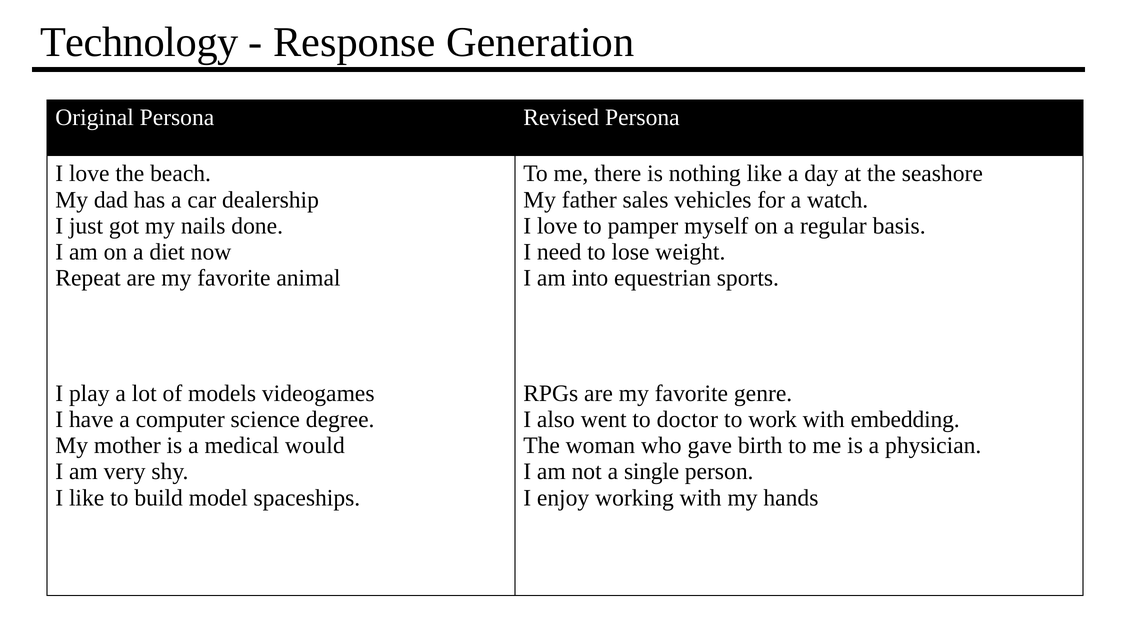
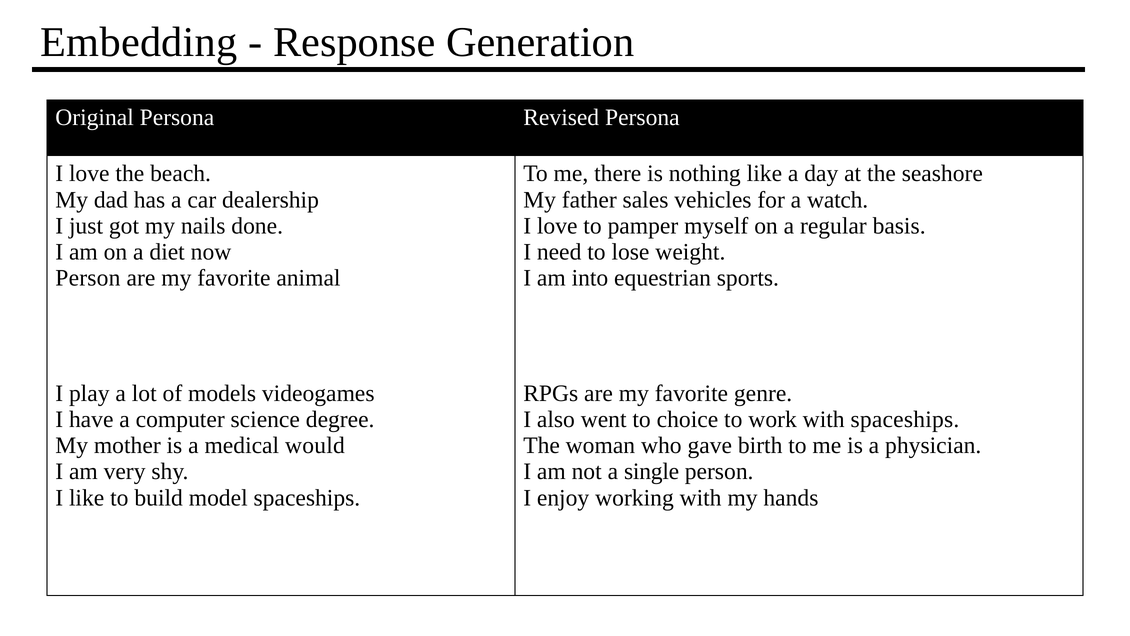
Technology: Technology -> Embedding
Repeat at (88, 278): Repeat -> Person
doctor: doctor -> choice
with embedding: embedding -> spaceships
